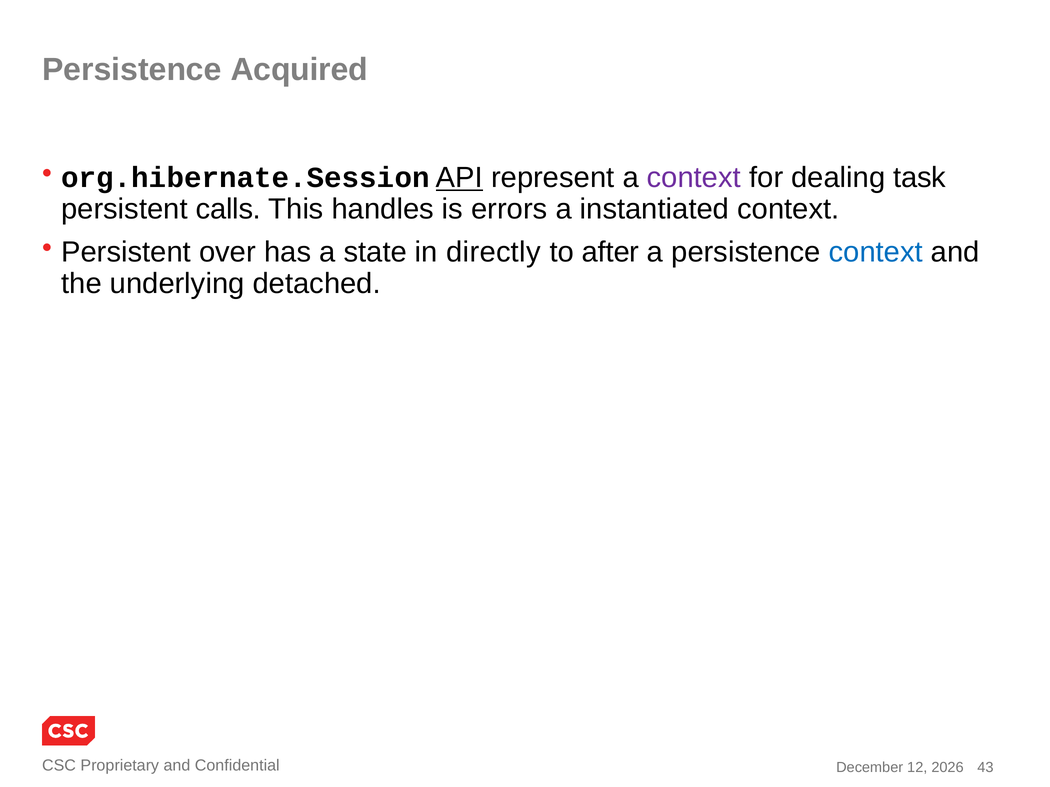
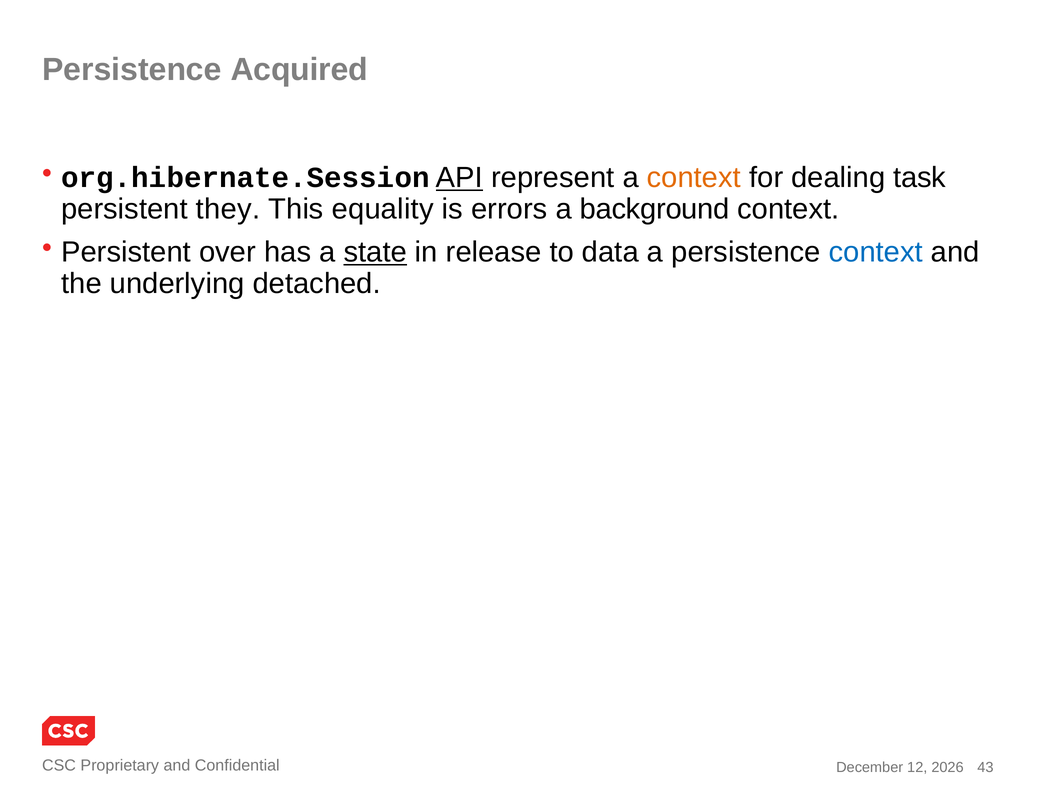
context at (694, 178) colour: purple -> orange
calls: calls -> they
handles: handles -> equality
instantiated: instantiated -> background
state underline: none -> present
directly: directly -> release
after: after -> data
